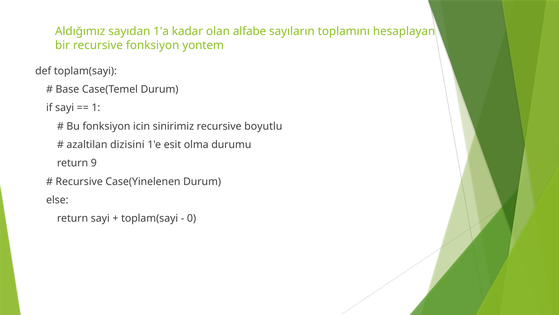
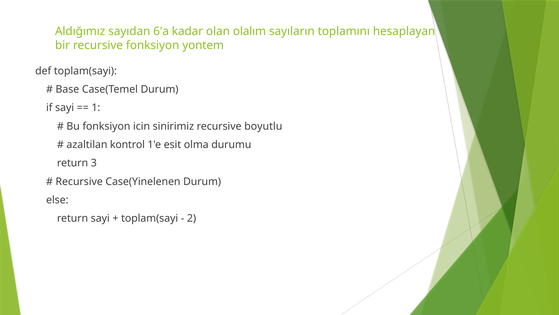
1'a: 1'a -> 6'a
alfabe: alfabe -> olalım
dizisini: dizisini -> kontrol
9: 9 -> 3
0: 0 -> 2
